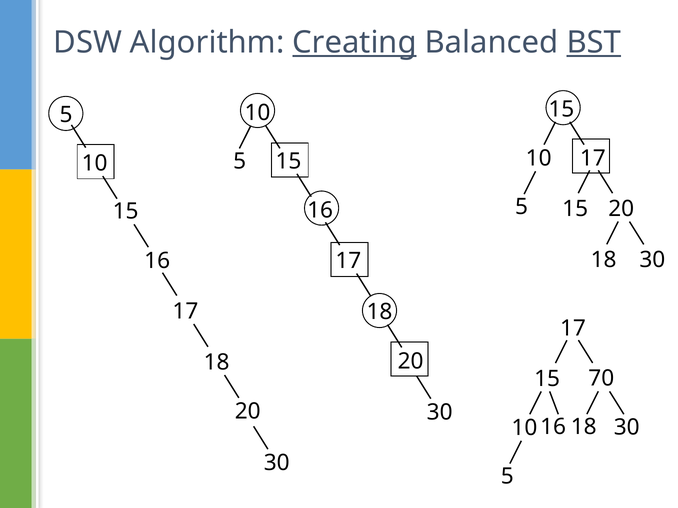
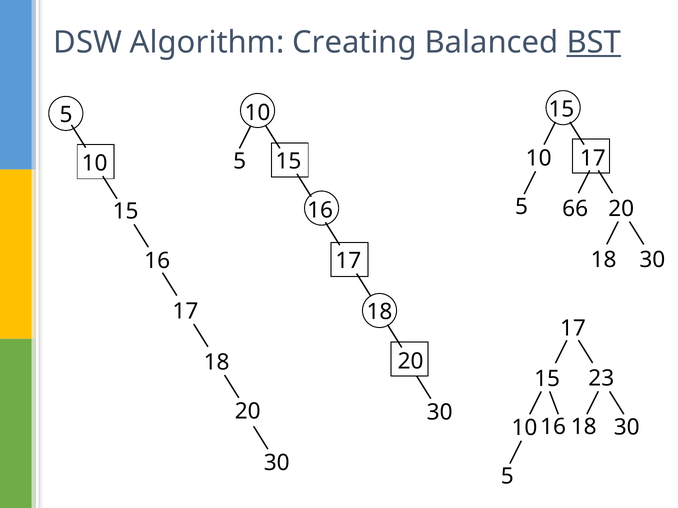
Creating underline: present -> none
5 15: 15 -> 66
70: 70 -> 23
